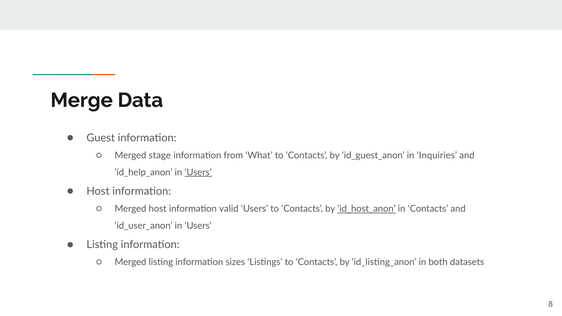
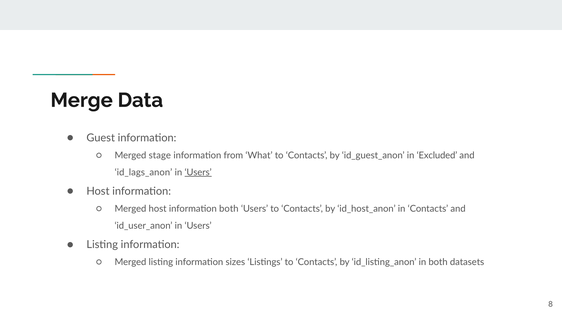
Inquiries: Inquiries -> Excluded
id_help_anon: id_help_anon -> id_lags_anon
information valid: valid -> both
id_host_anon underline: present -> none
